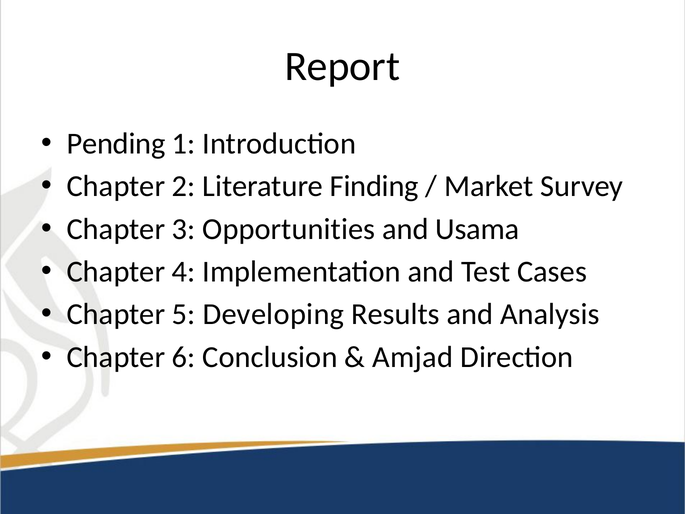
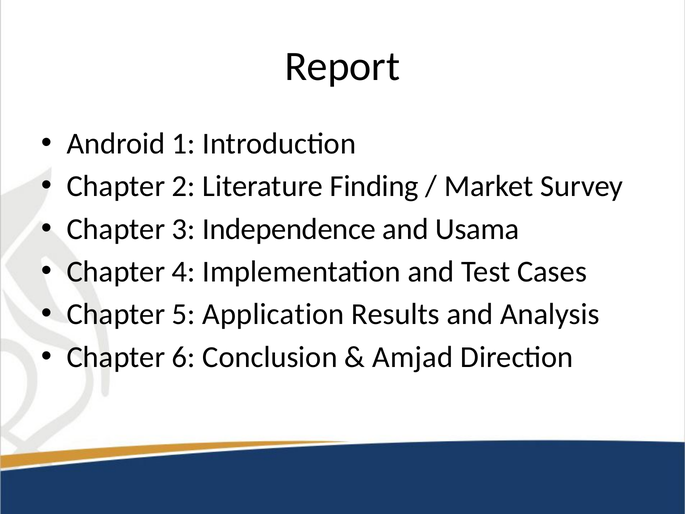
Pending: Pending -> Android
Opportunities: Opportunities -> Independence
Developing: Developing -> Application
